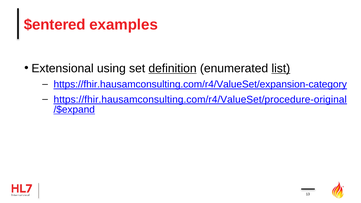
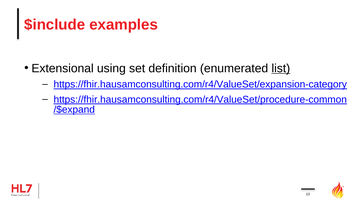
$entered: $entered -> $include
definition underline: present -> none
https://fhir.hausamconsulting.com/r4/ValueSet/procedure-original: https://fhir.hausamconsulting.com/r4/ValueSet/procedure-original -> https://fhir.hausamconsulting.com/r4/ValueSet/procedure-common
